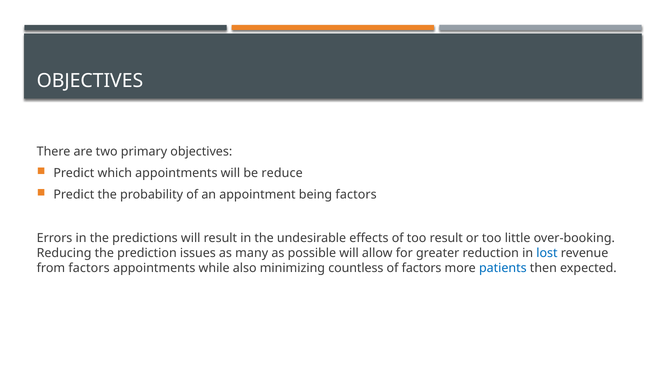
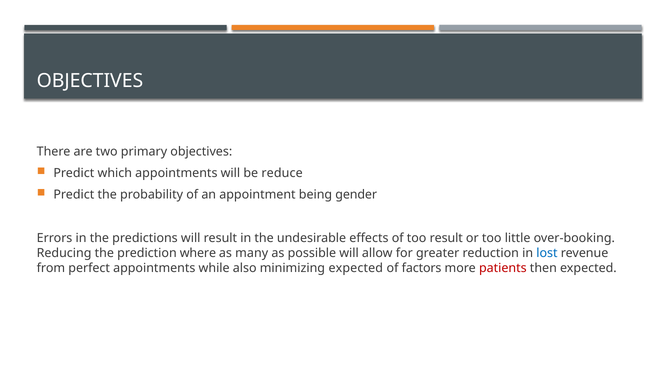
being factors: factors -> gender
issues: issues -> where
from factors: factors -> perfect
minimizing countless: countless -> expected
patients colour: blue -> red
